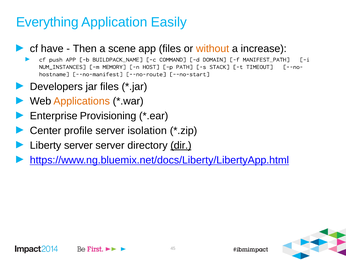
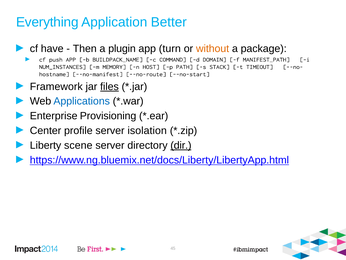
Easily: Easily -> Better
scene: scene -> plugin
app files: files -> turn
increase: increase -> package
Developers: Developers -> Framework
files at (109, 86) underline: none -> present
Applications colour: orange -> blue
Liberty server: server -> scene
